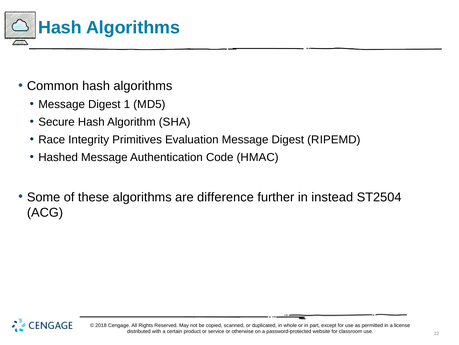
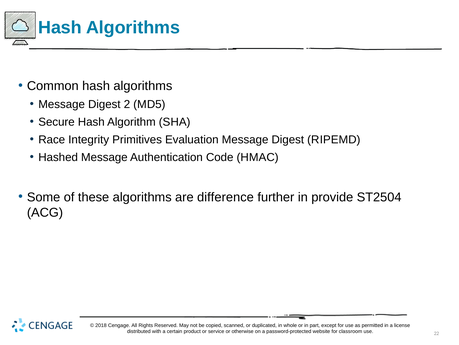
1: 1 -> 2
instead: instead -> provide
